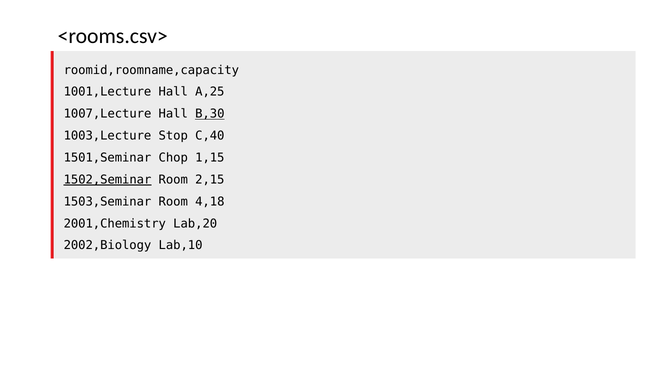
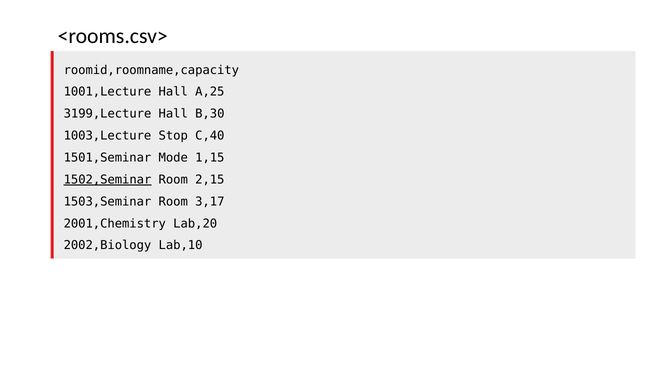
1007,Lecture: 1007,Lecture -> 3199,Lecture
B,30 underline: present -> none
Chop: Chop -> Mode
4,18: 4,18 -> 3,17
